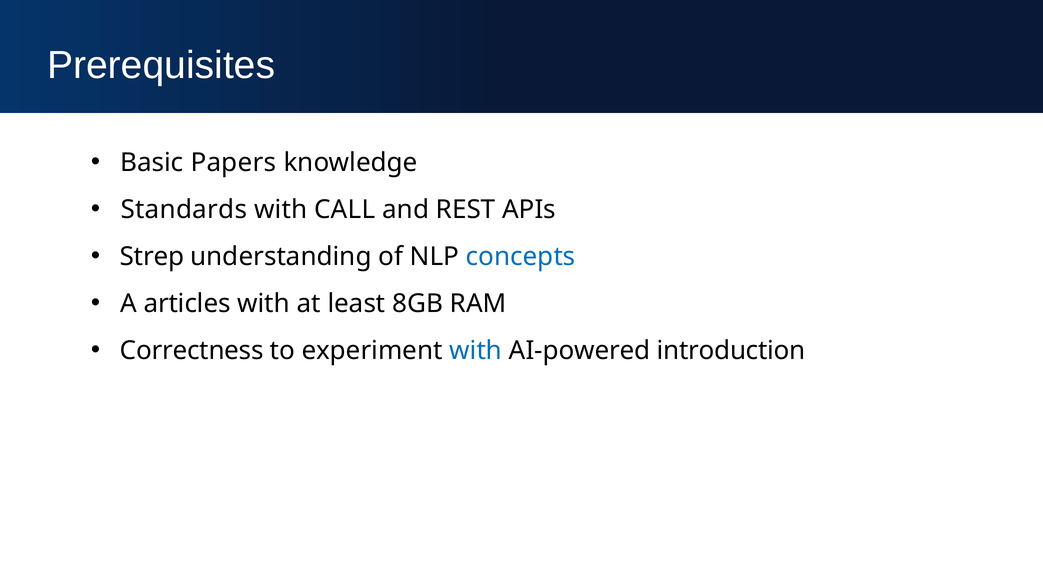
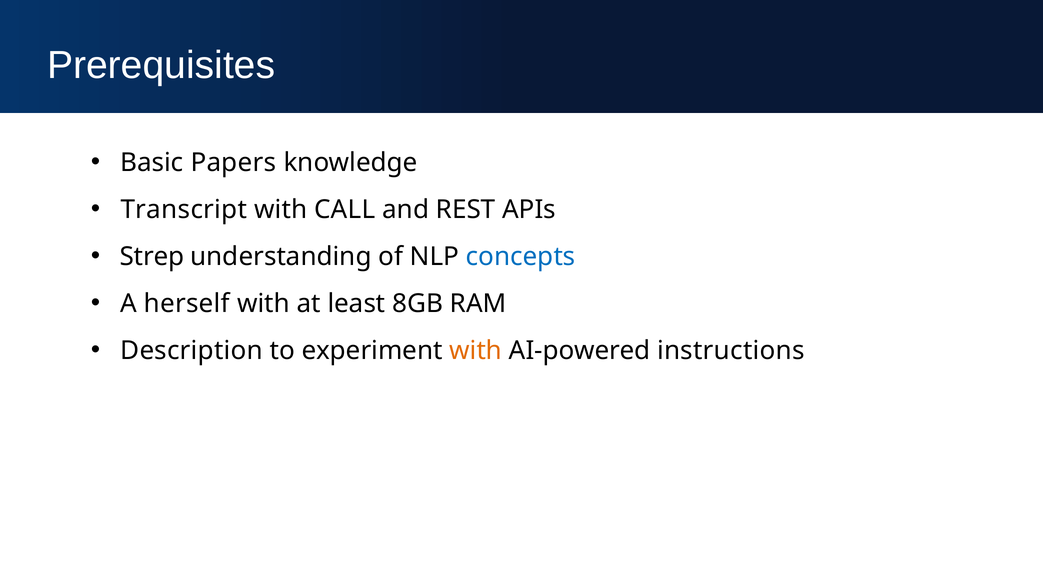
Standards: Standards -> Transcript
articles: articles -> herself
Correctness: Correctness -> Description
with at (476, 350) colour: blue -> orange
introduction: introduction -> instructions
